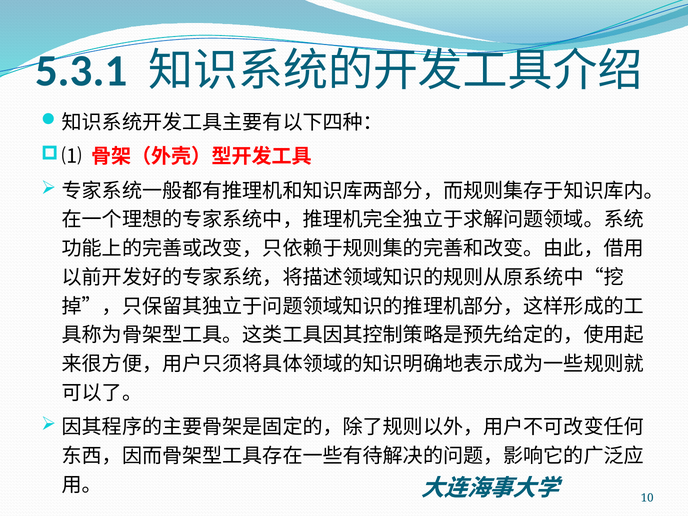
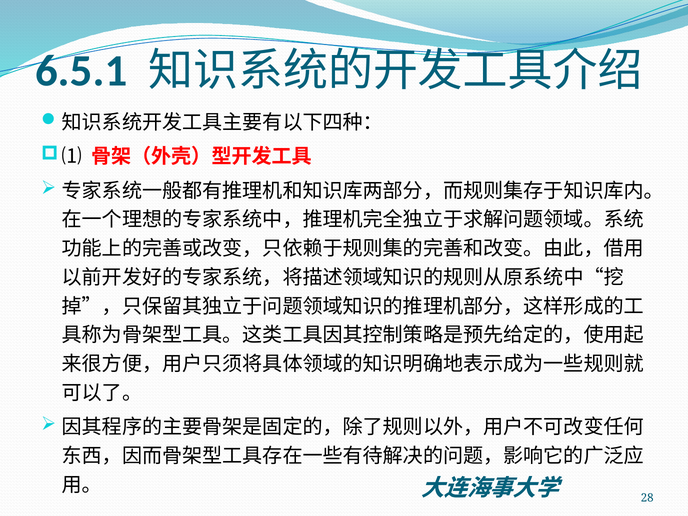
5.3.1: 5.3.1 -> 6.5.1
10: 10 -> 28
